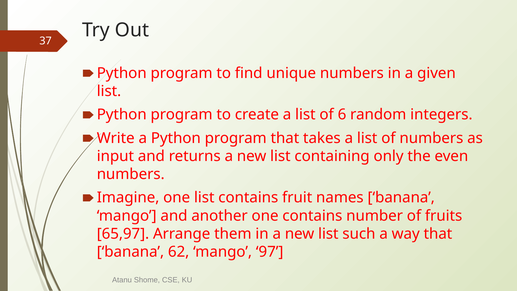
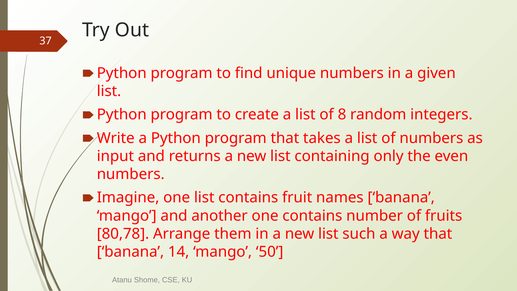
6: 6 -> 8
65,97: 65,97 -> 80,78
62: 62 -> 14
97: 97 -> 50
